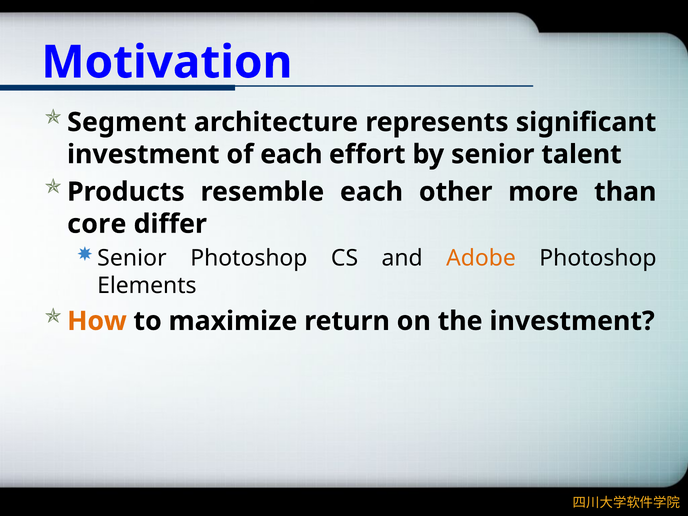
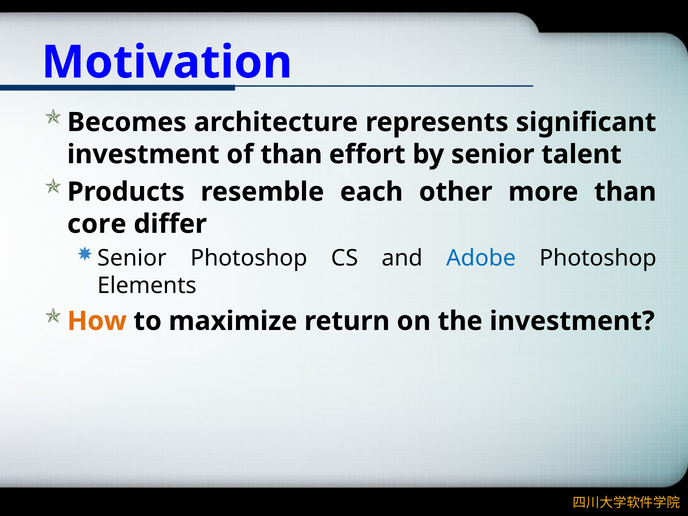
Segment: Segment -> Becomes
of each: each -> than
Adobe colour: orange -> blue
